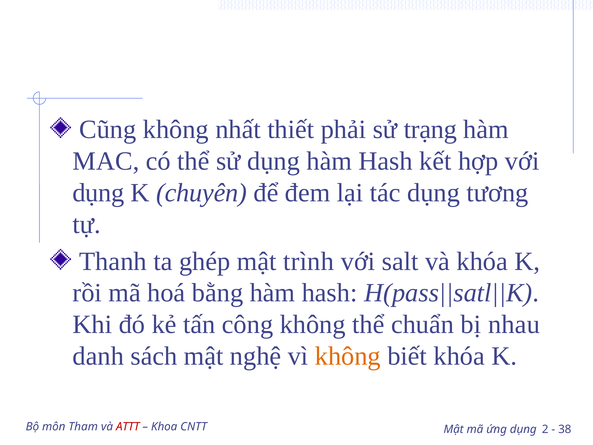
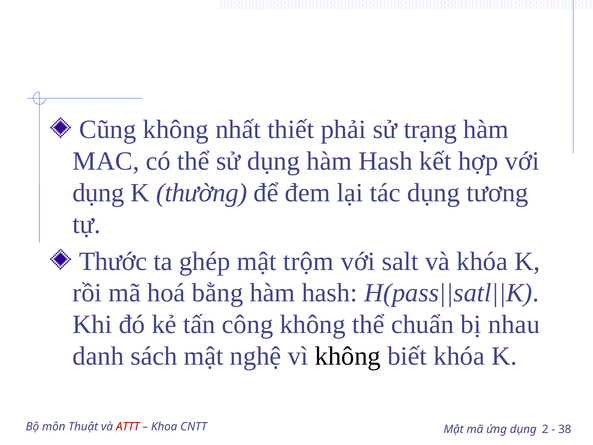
chuyên: chuyên -> thường
Thanh: Thanh -> Thước
trình: trình -> trộm
không at (348, 356) colour: orange -> black
Tham: Tham -> Thuật
